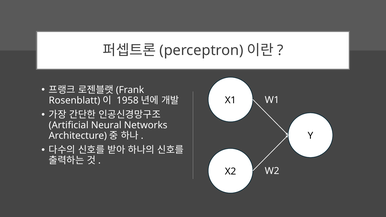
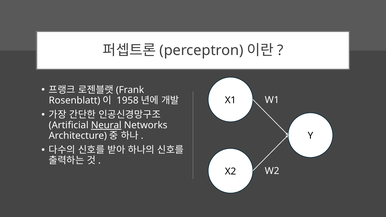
Neural underline: none -> present
